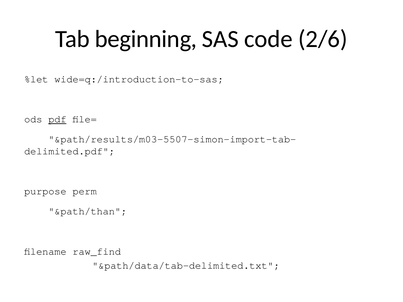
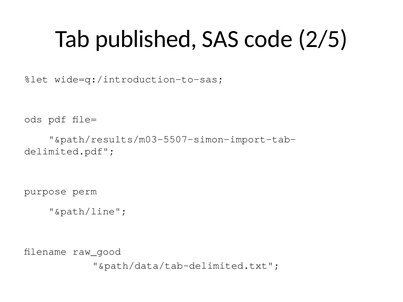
beginning: beginning -> published
2/6: 2/6 -> 2/5
pdf underline: present -> none
&path/than: &path/than -> &path/line
raw_find: raw_find -> raw_good
